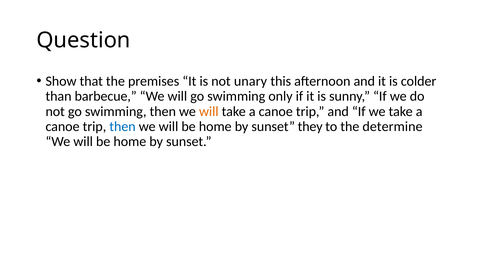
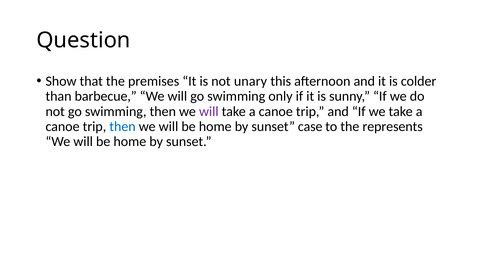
will at (209, 111) colour: orange -> purple
they: they -> case
determine: determine -> represents
